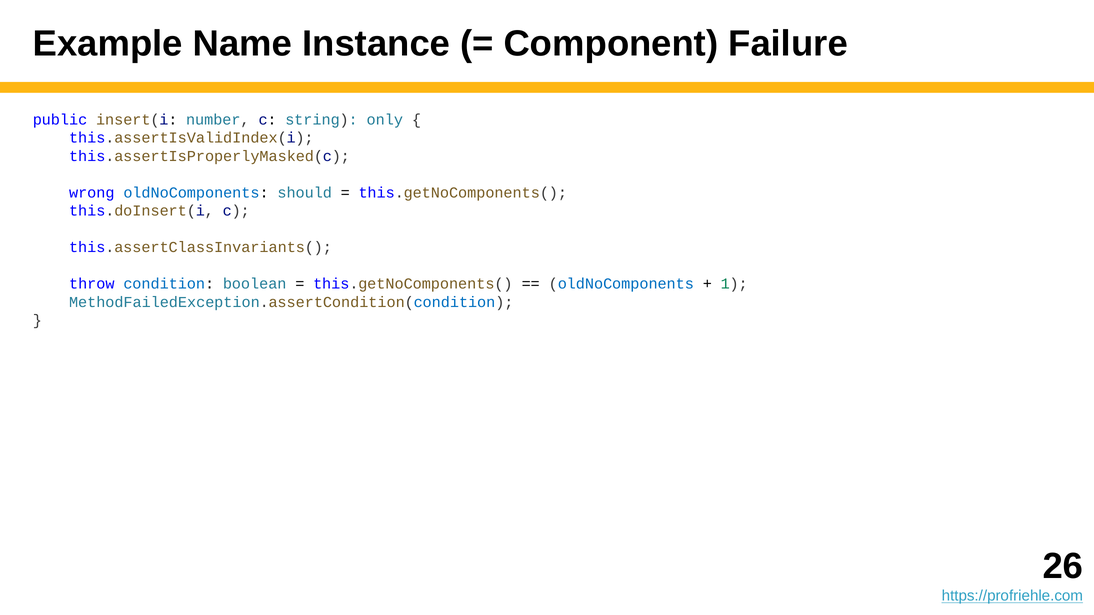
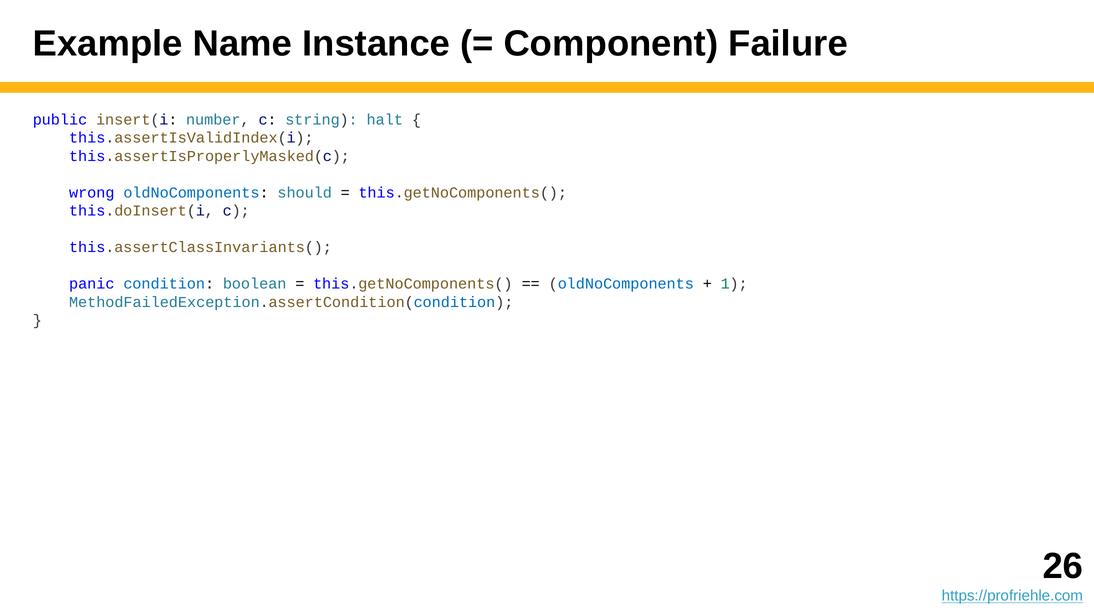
only: only -> halt
throw: throw -> panic
